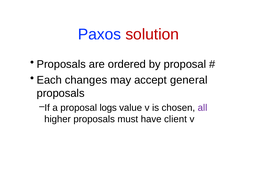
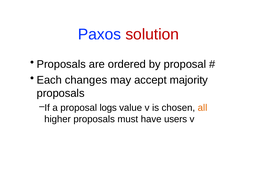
general: general -> majority
all colour: purple -> orange
client: client -> users
